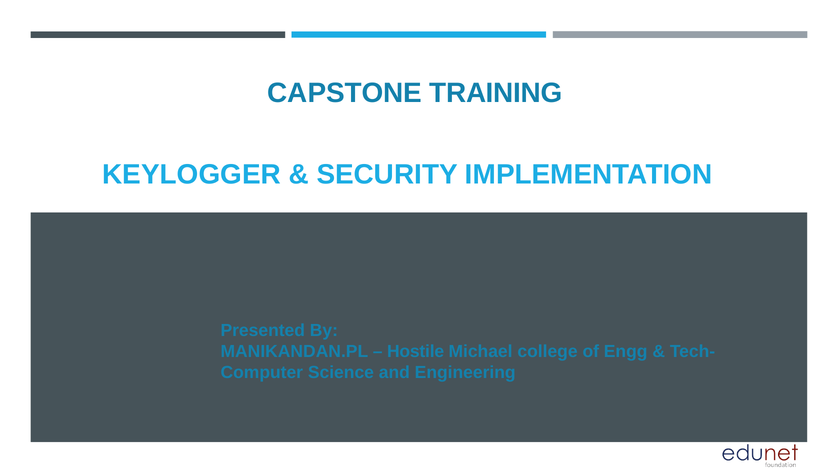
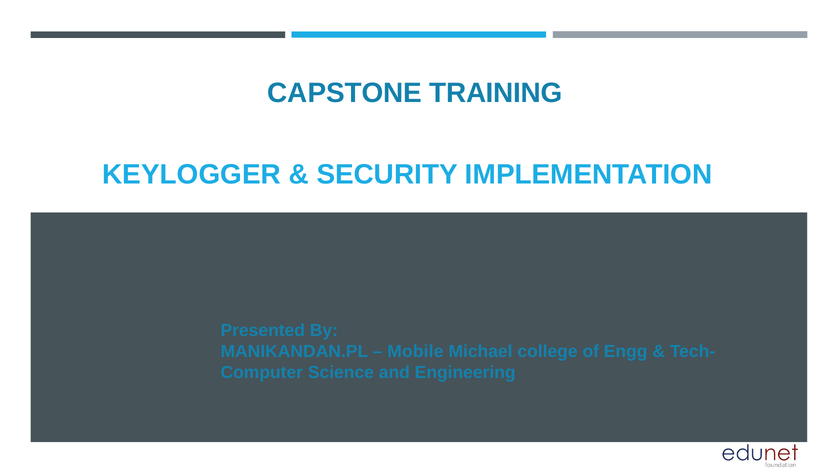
Hostile: Hostile -> Mobile
